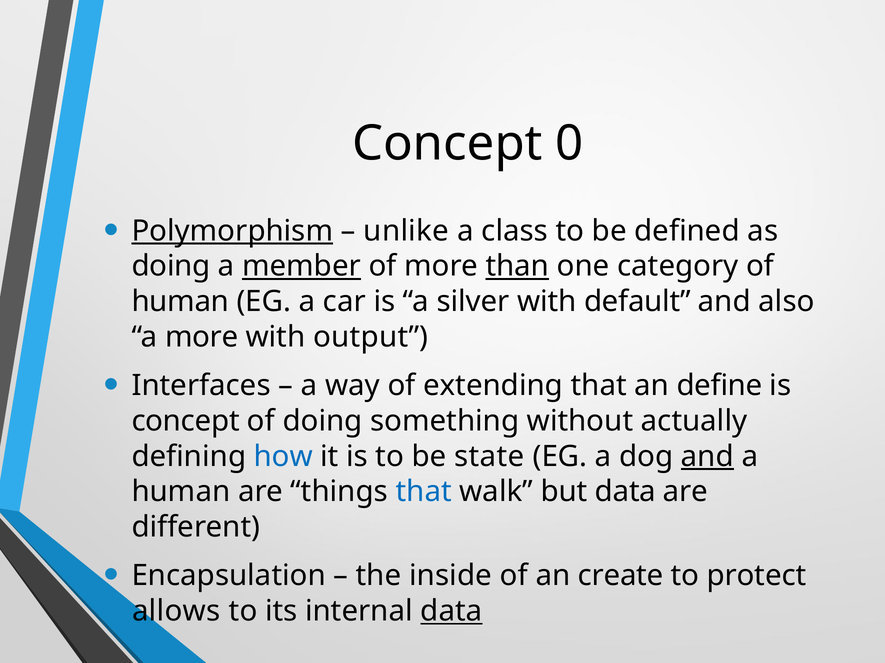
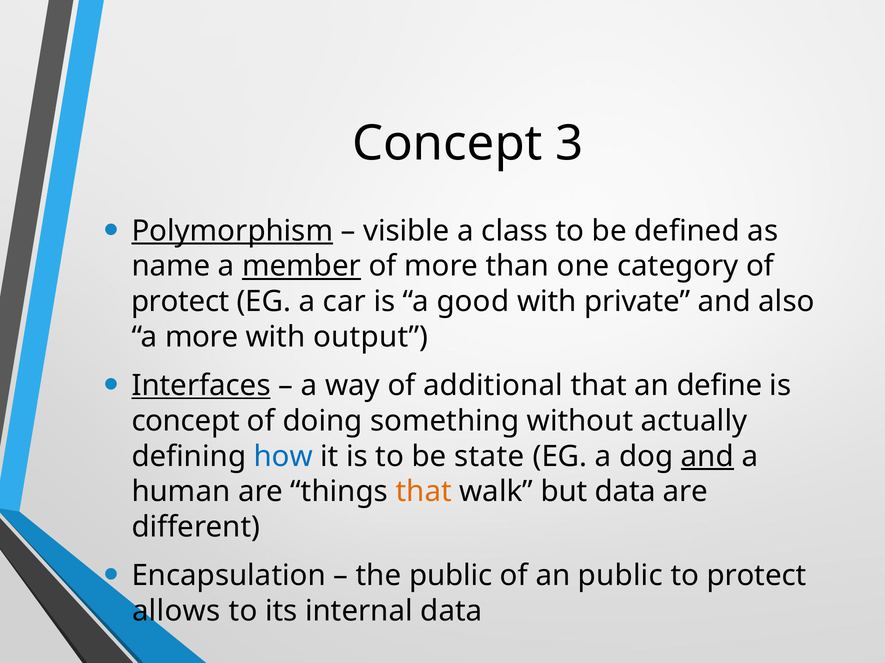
0: 0 -> 3
unlike: unlike -> visible
doing at (171, 267): doing -> name
than underline: present -> none
human at (180, 302): human -> protect
silver: silver -> good
default: default -> private
Interfaces underline: none -> present
extending: extending -> additional
that at (424, 492) colour: blue -> orange
the inside: inside -> public
an create: create -> public
data at (451, 612) underline: present -> none
